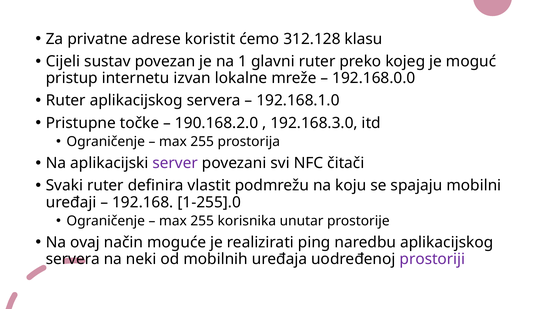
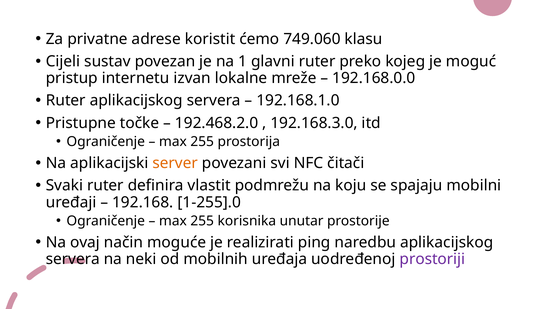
312.128: 312.128 -> 749.060
190.168.2.0: 190.168.2.0 -> 192.468.2.0
server colour: purple -> orange
